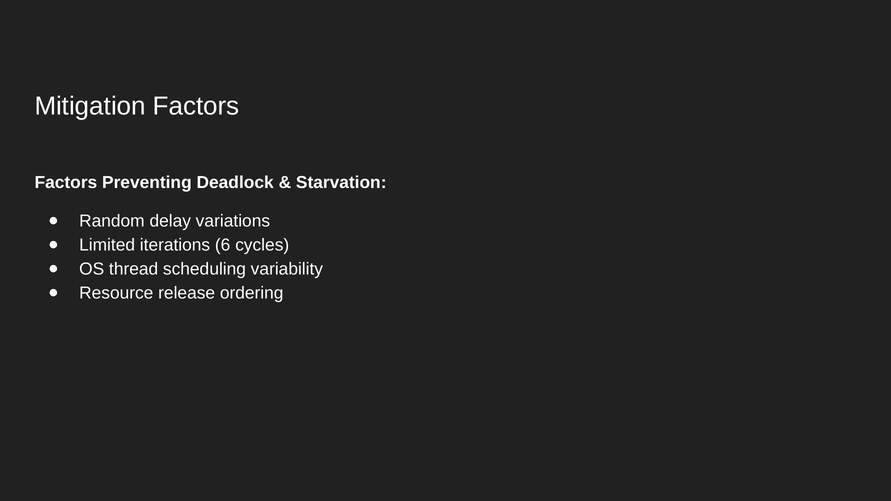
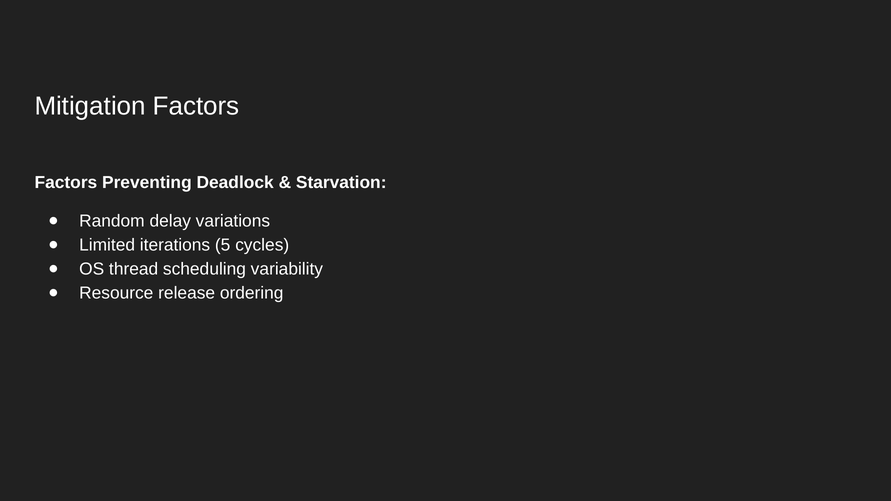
6: 6 -> 5
